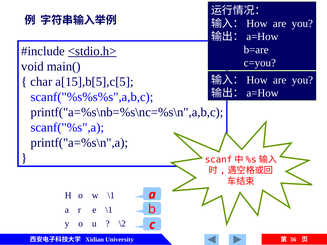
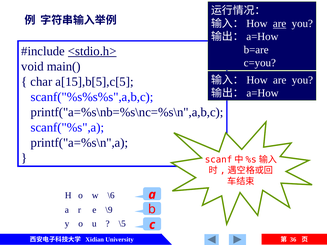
are at (280, 24) underline: none -> present
w \1: \1 -> \6
e \1: \1 -> \9
\2: \2 -> \5
